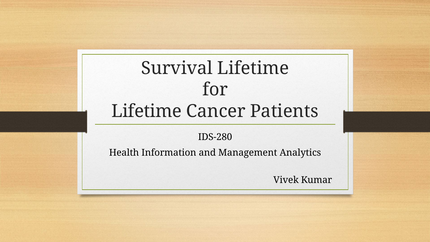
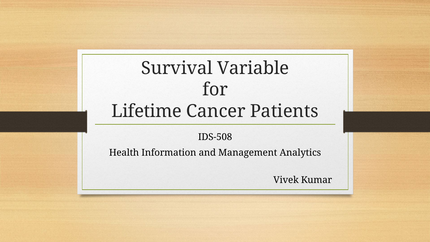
Survival Lifetime: Lifetime -> Variable
IDS-280: IDS-280 -> IDS-508
